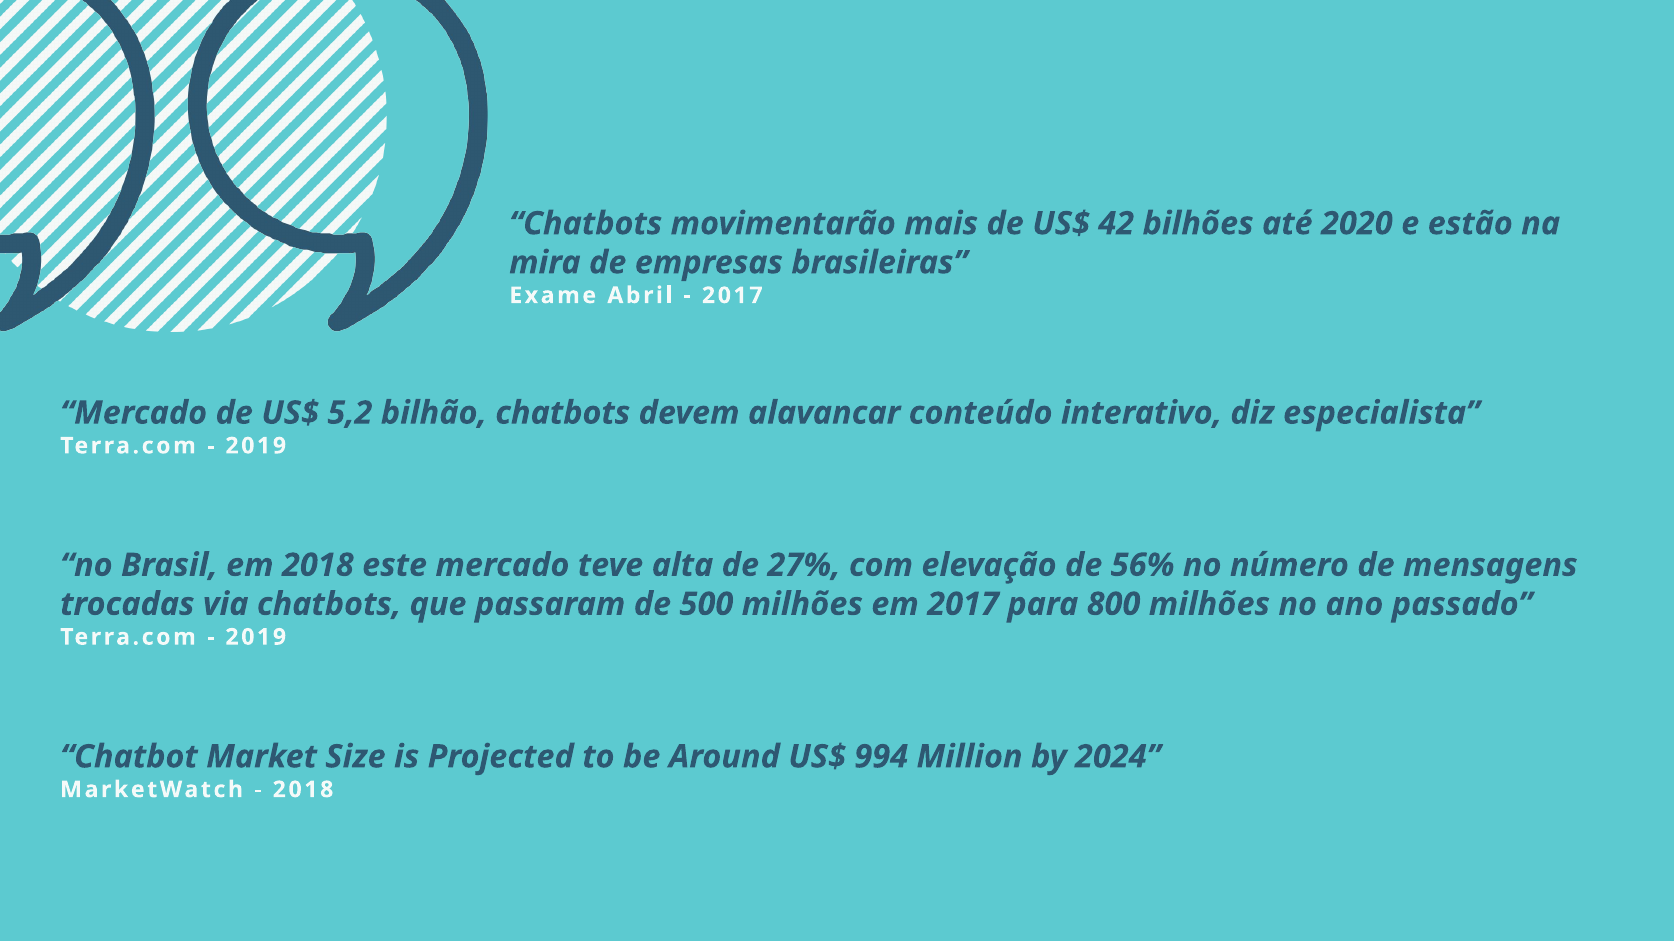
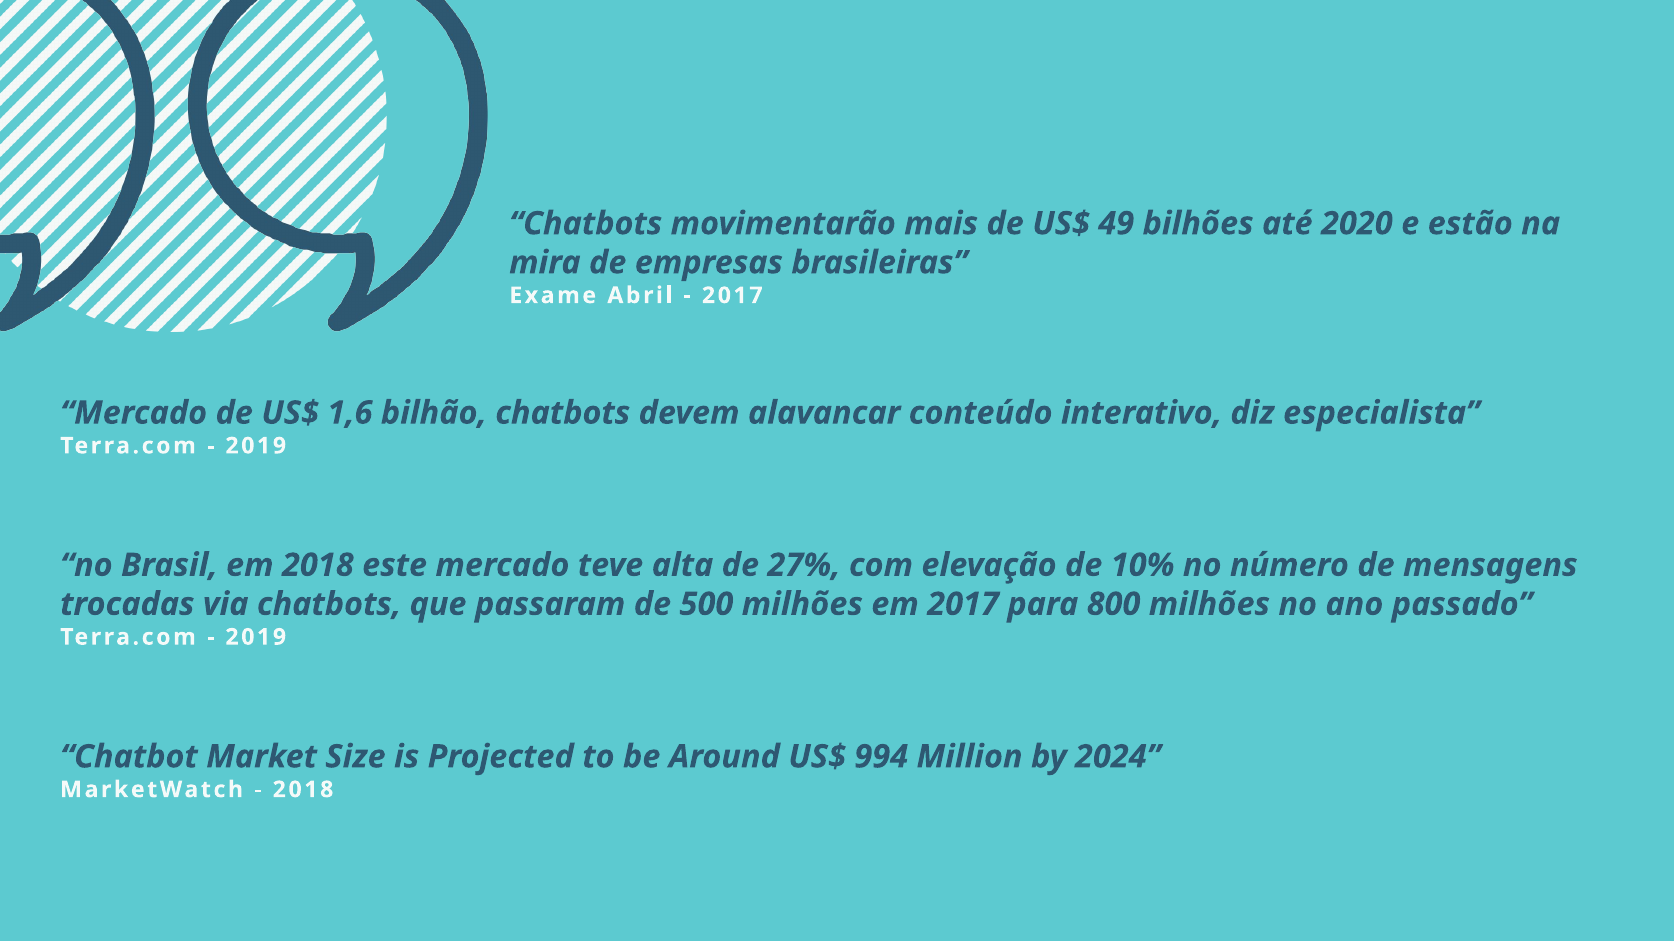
42: 42 -> 49
5,2: 5,2 -> 1,6
56%: 56% -> 10%
